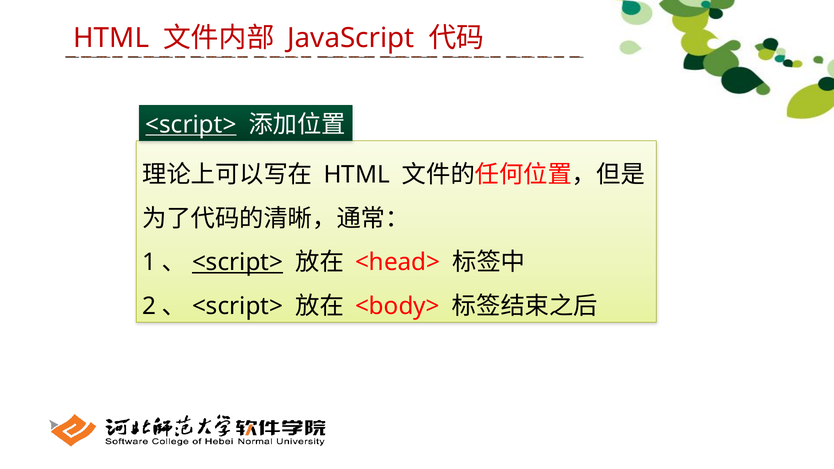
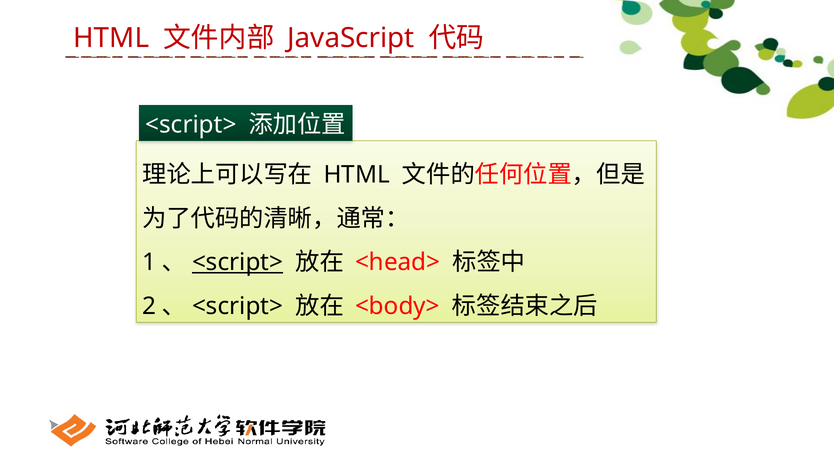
<script> at (191, 125) underline: present -> none
